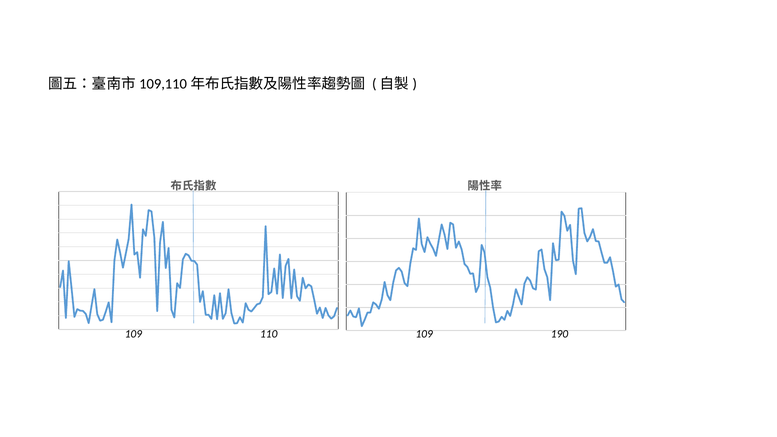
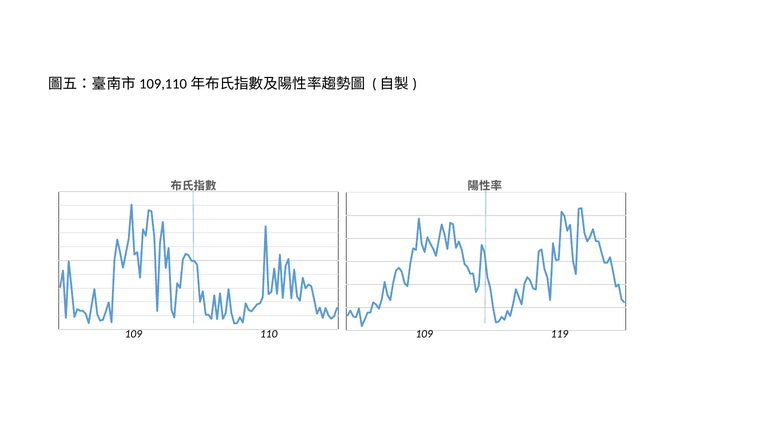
190: 190 -> 119
